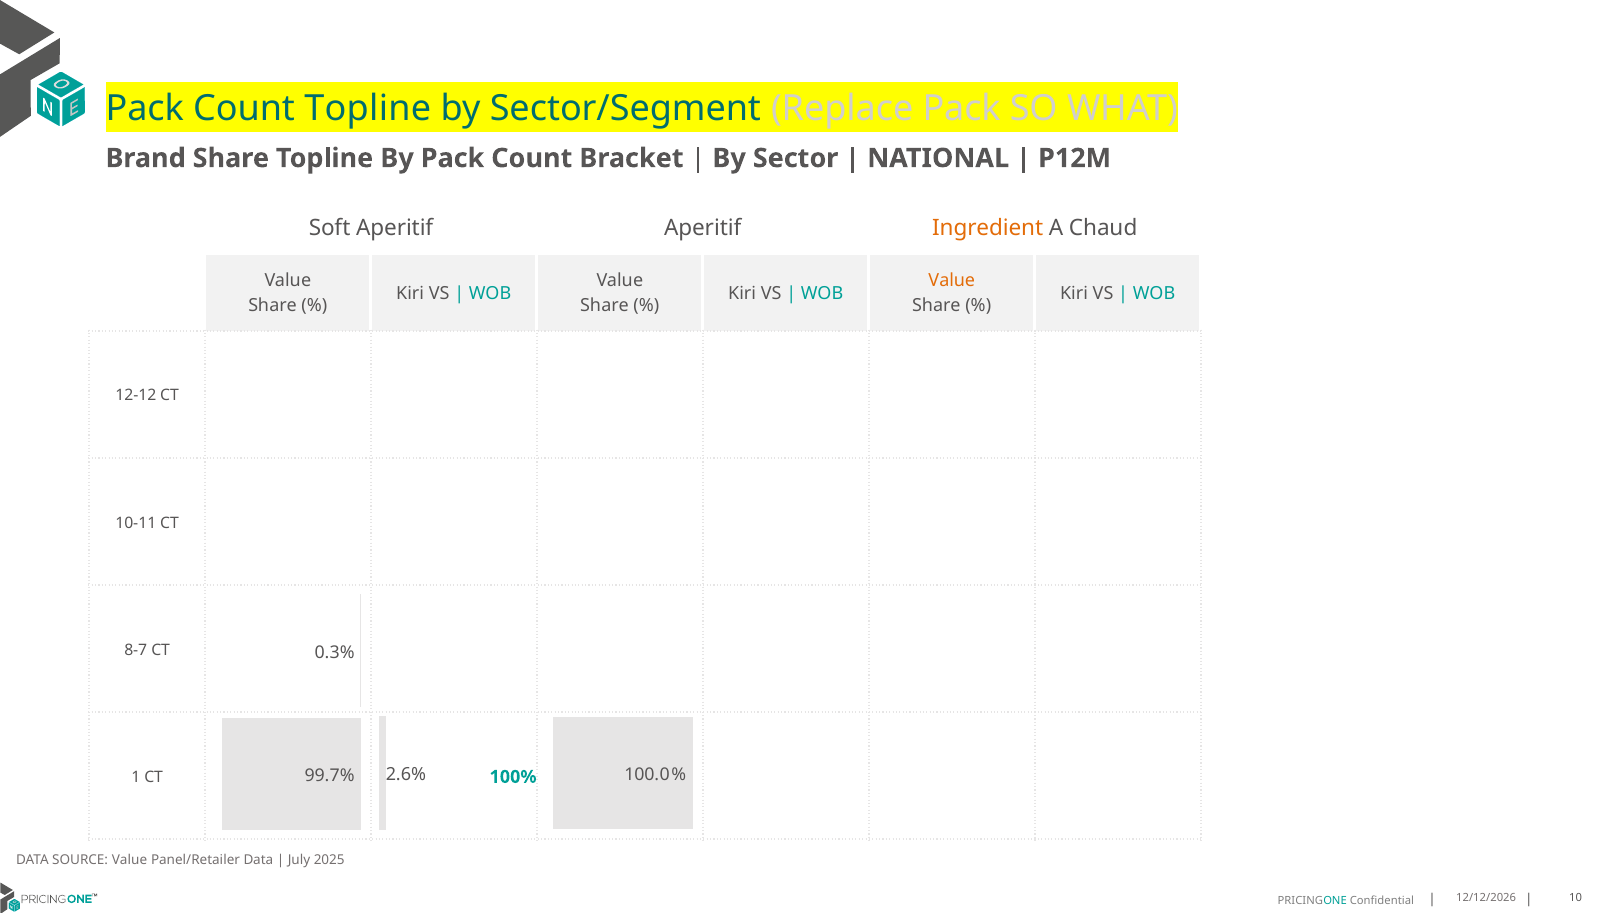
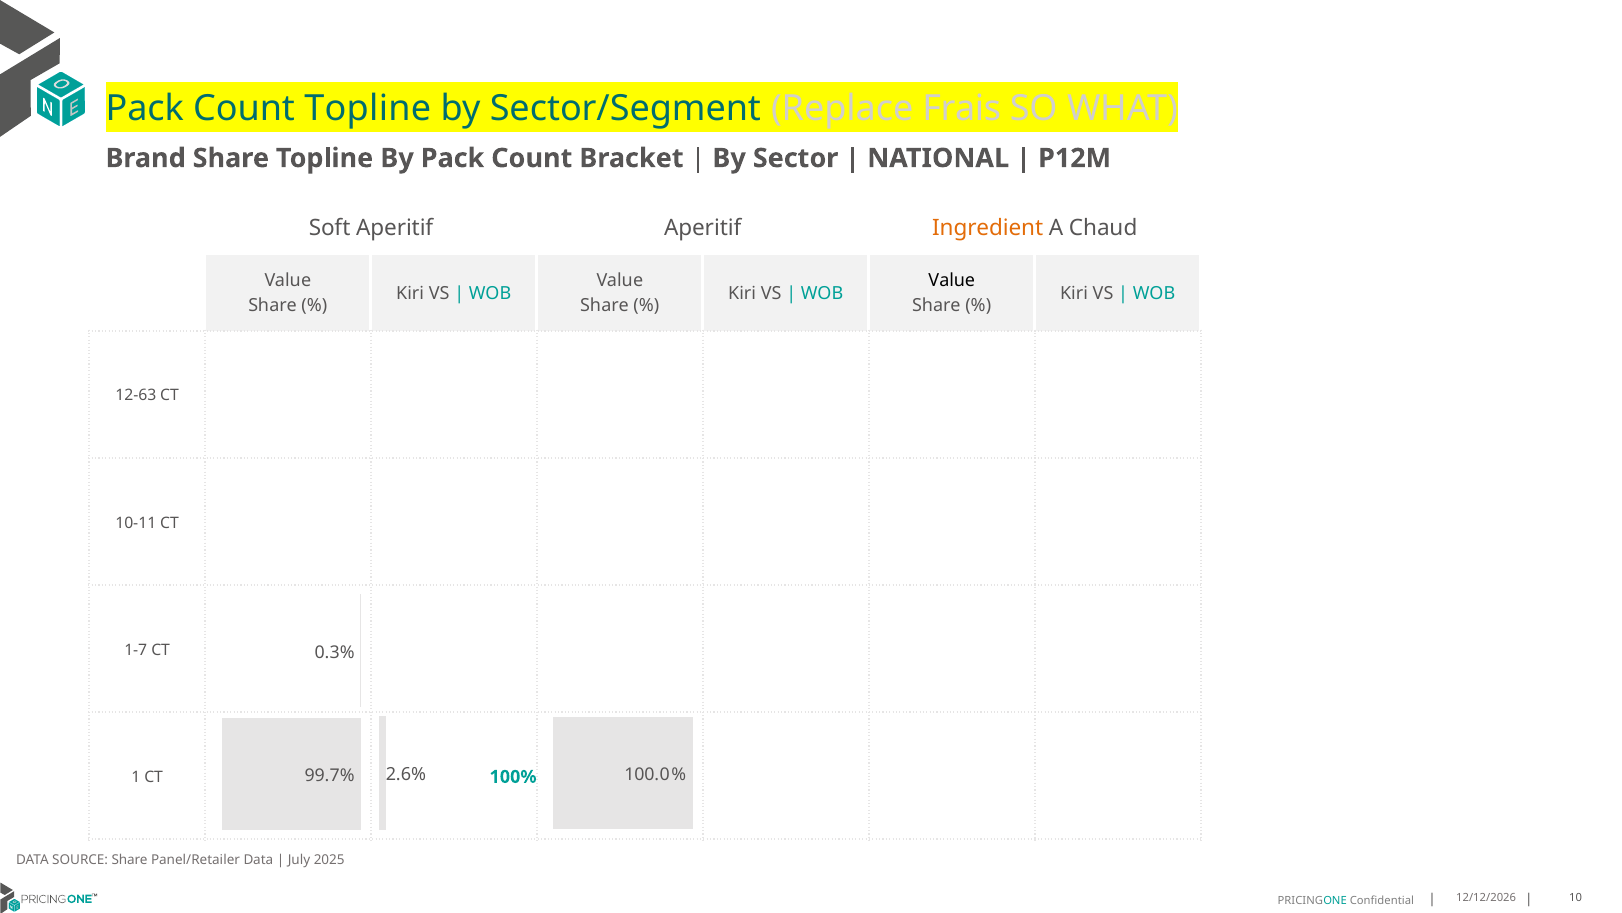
Replace Pack: Pack -> Frais
Value at (952, 281) colour: orange -> black
12-12: 12-12 -> 12-63
8-7: 8-7 -> 1-7
SOURCE Value: Value -> Share
